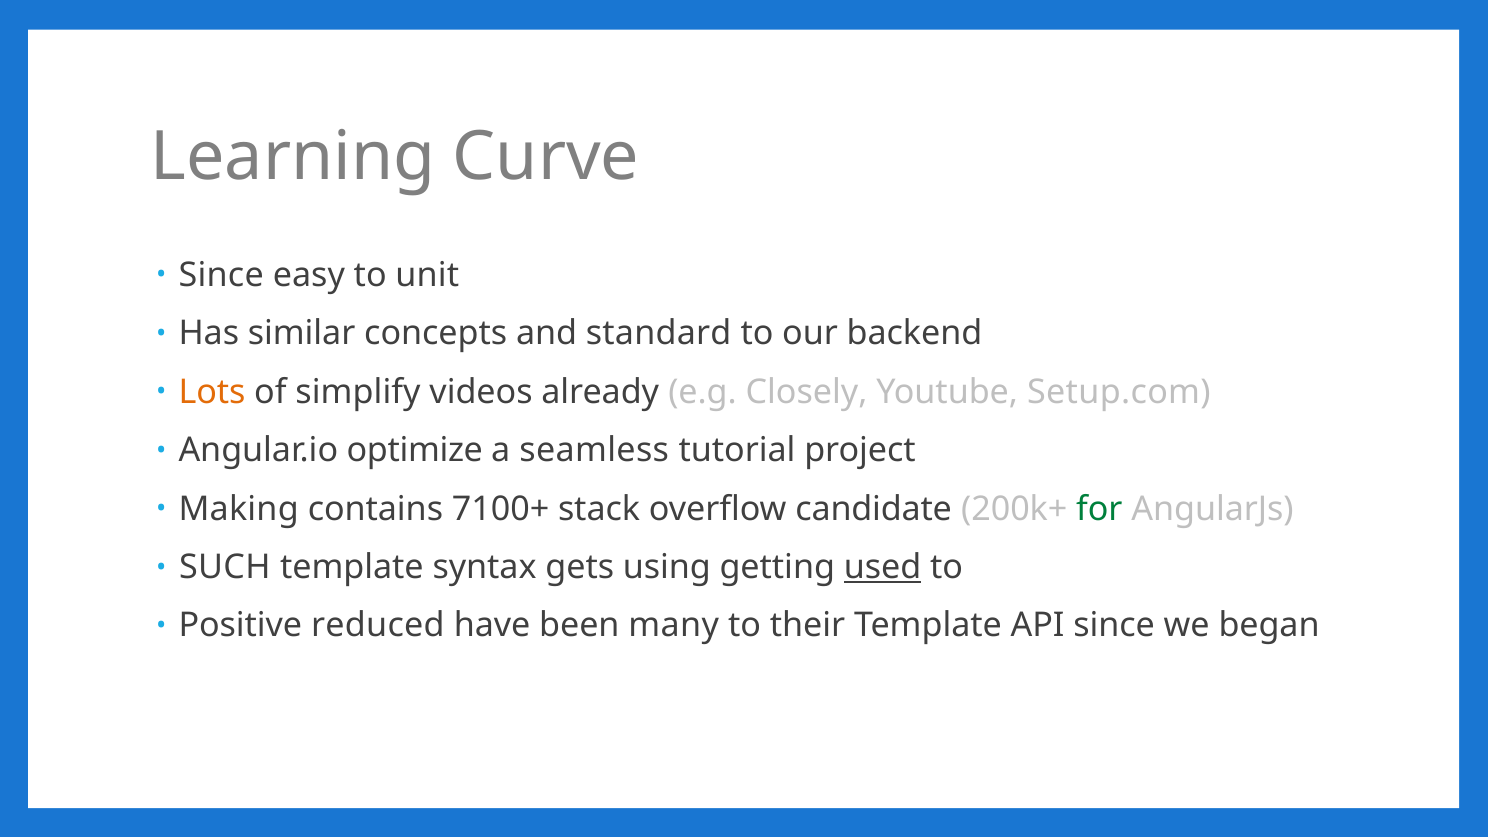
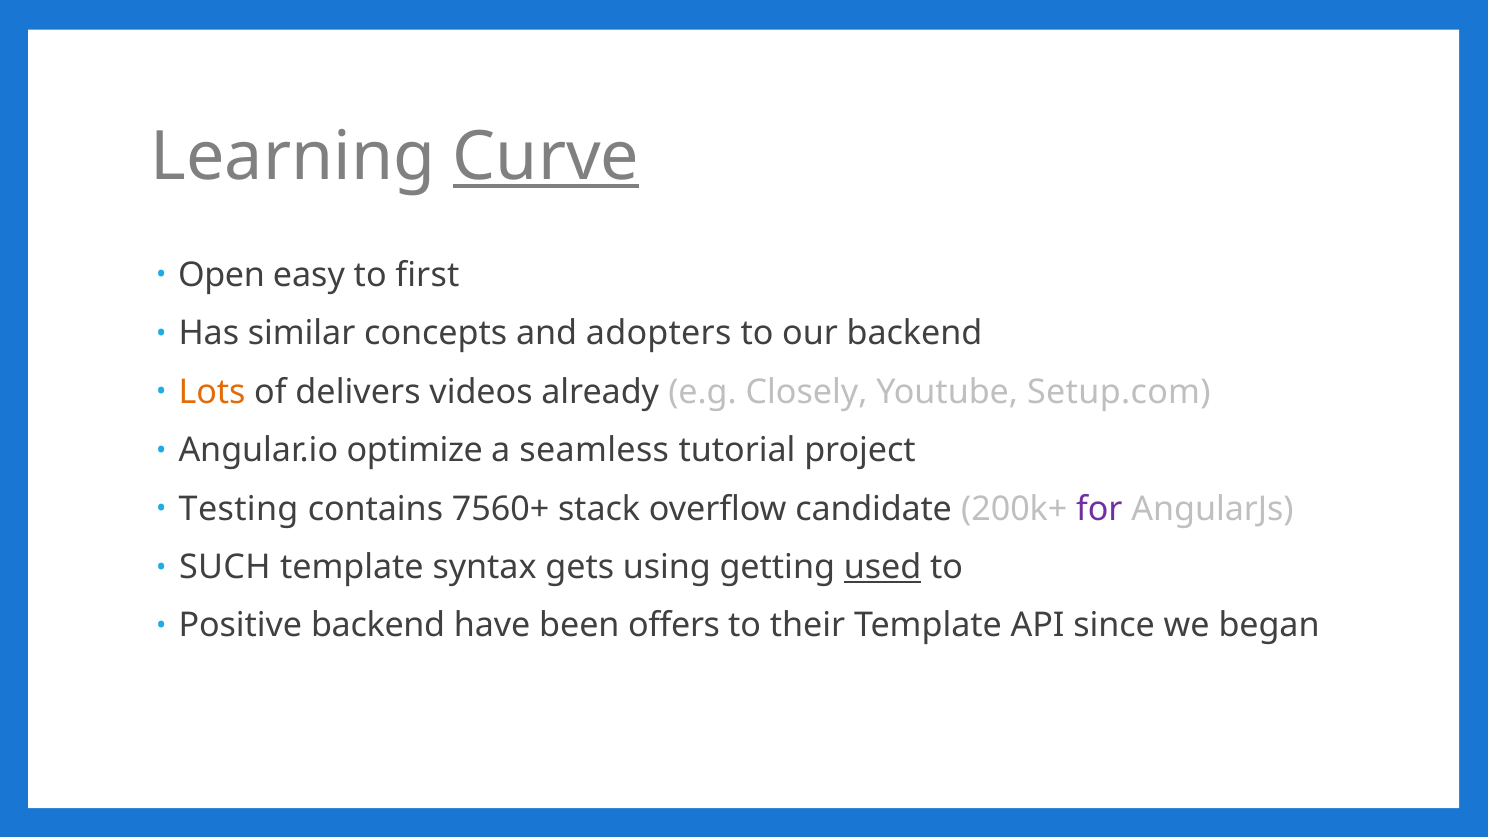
Curve underline: none -> present
Since at (221, 275): Since -> Open
unit: unit -> first
standard: standard -> adopters
simplify: simplify -> delivers
Making: Making -> Testing
7100+: 7100+ -> 7560+
for colour: green -> purple
Positive reduced: reduced -> backend
many: many -> offers
